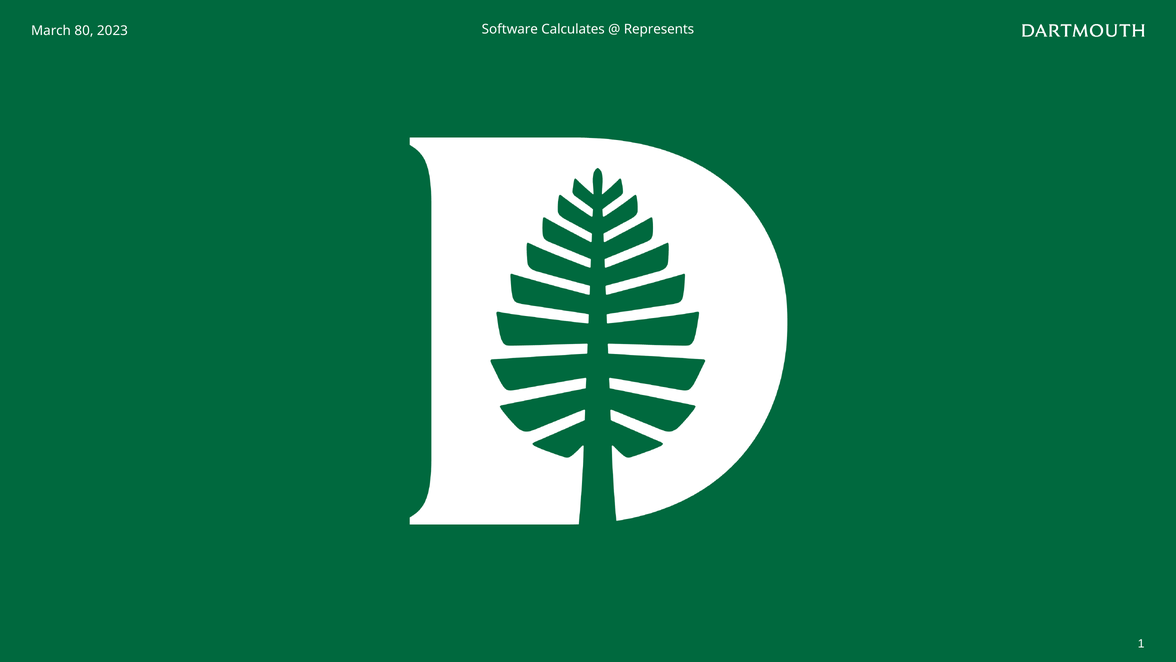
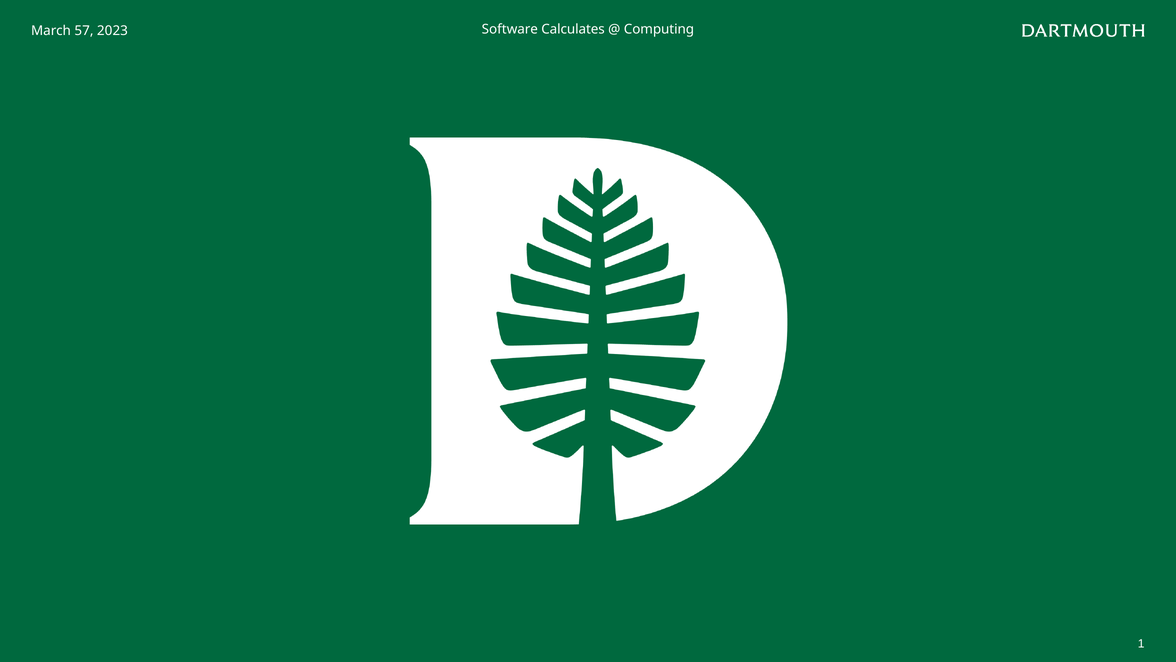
80: 80 -> 57
Represents: Represents -> Computing
